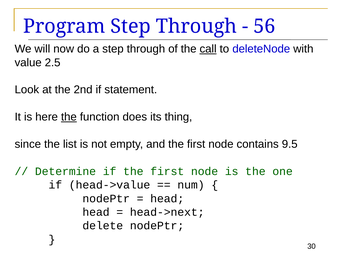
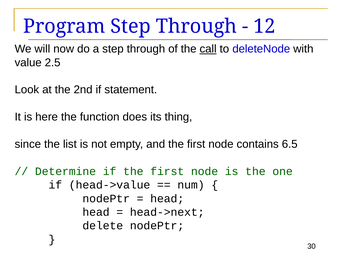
56: 56 -> 12
the at (69, 117) underline: present -> none
9.5: 9.5 -> 6.5
